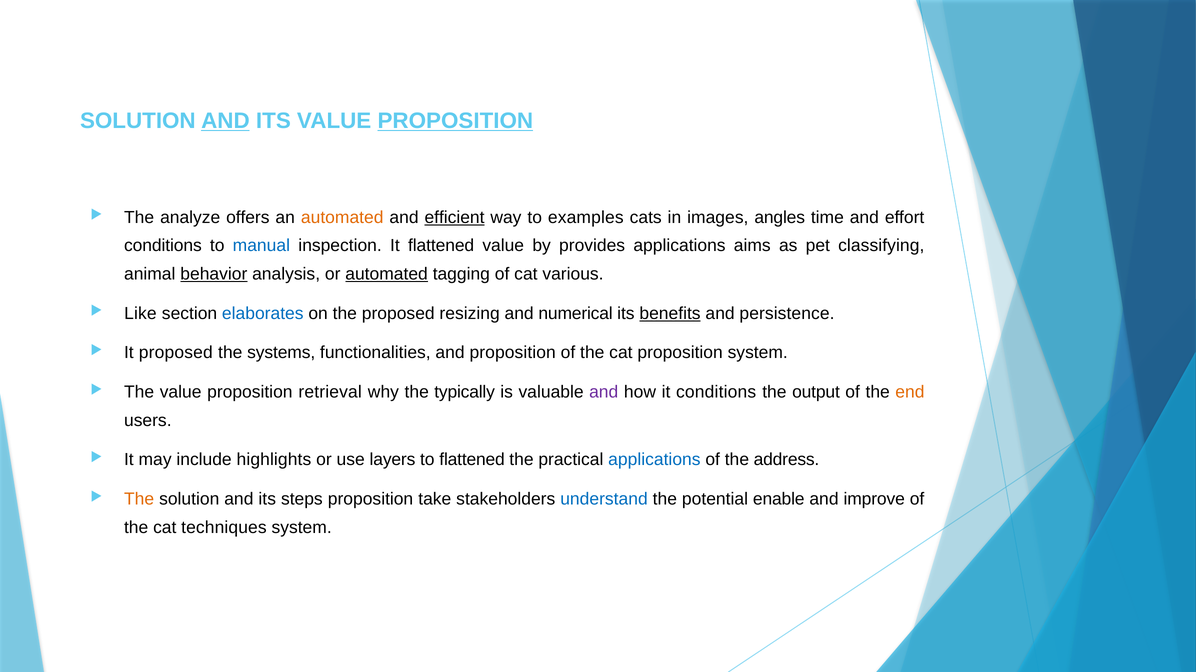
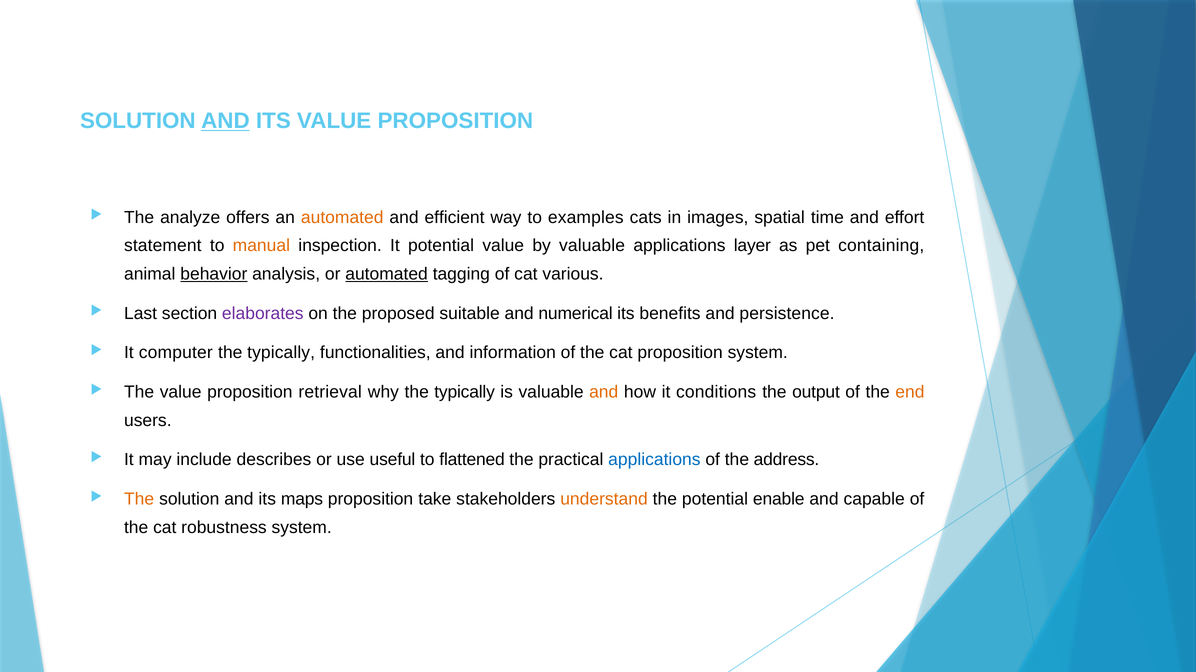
PROPOSITION at (455, 121) underline: present -> none
efficient underline: present -> none
angles: angles -> spatial
conditions at (163, 246): conditions -> statement
manual colour: blue -> orange
It flattened: flattened -> potential
by provides: provides -> valuable
aims: aims -> layer
classifying: classifying -> containing
Like: Like -> Last
elaborates colour: blue -> purple
resizing: resizing -> suitable
benefits underline: present -> none
It proposed: proposed -> computer
systems at (281, 353): systems -> typically
and proposition: proposition -> information
and at (604, 393) colour: purple -> orange
highlights: highlights -> describes
layers: layers -> useful
steps: steps -> maps
understand colour: blue -> orange
improve: improve -> capable
techniques: techniques -> robustness
